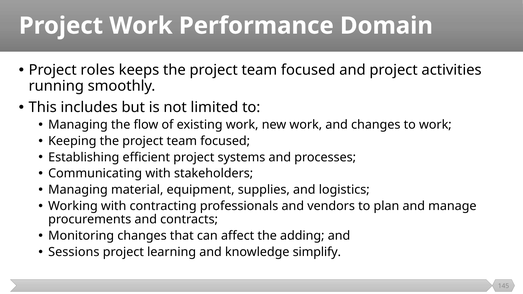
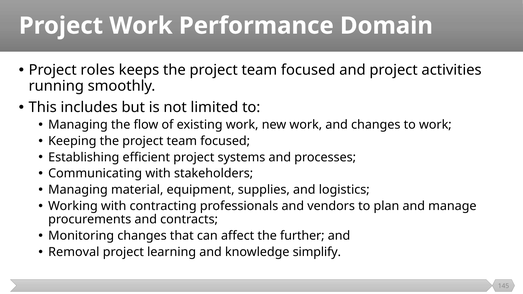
adding: adding -> further
Sessions: Sessions -> Removal
